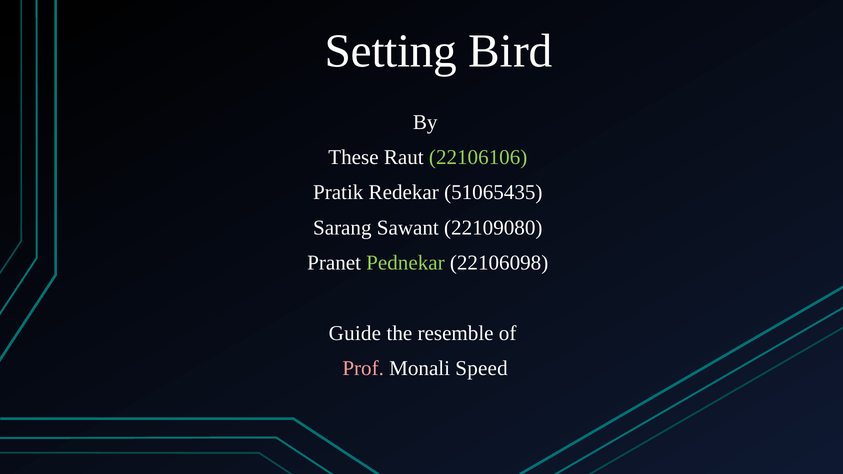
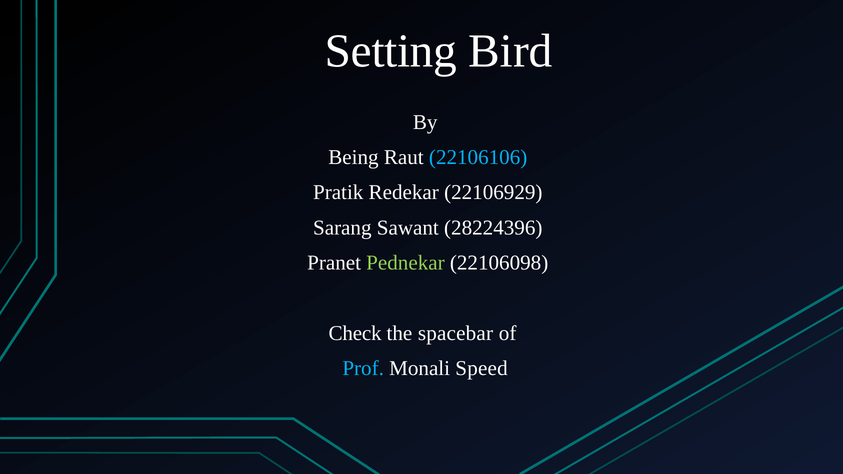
These: These -> Being
22106106 colour: light green -> light blue
51065435: 51065435 -> 22106929
22109080: 22109080 -> 28224396
Guide: Guide -> Check
resemble: resemble -> spacebar
Prof colour: pink -> light blue
